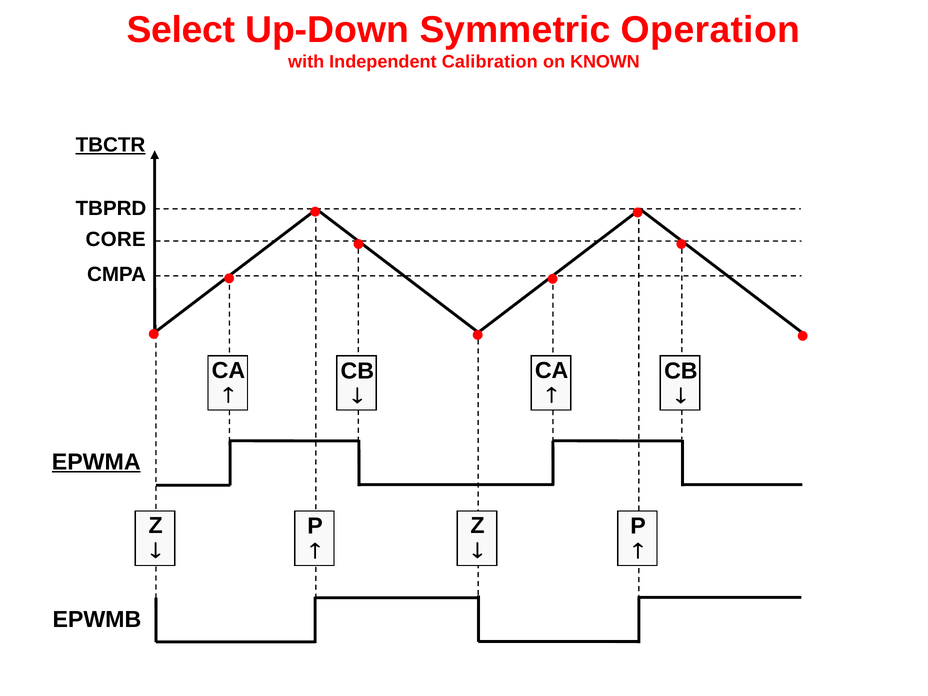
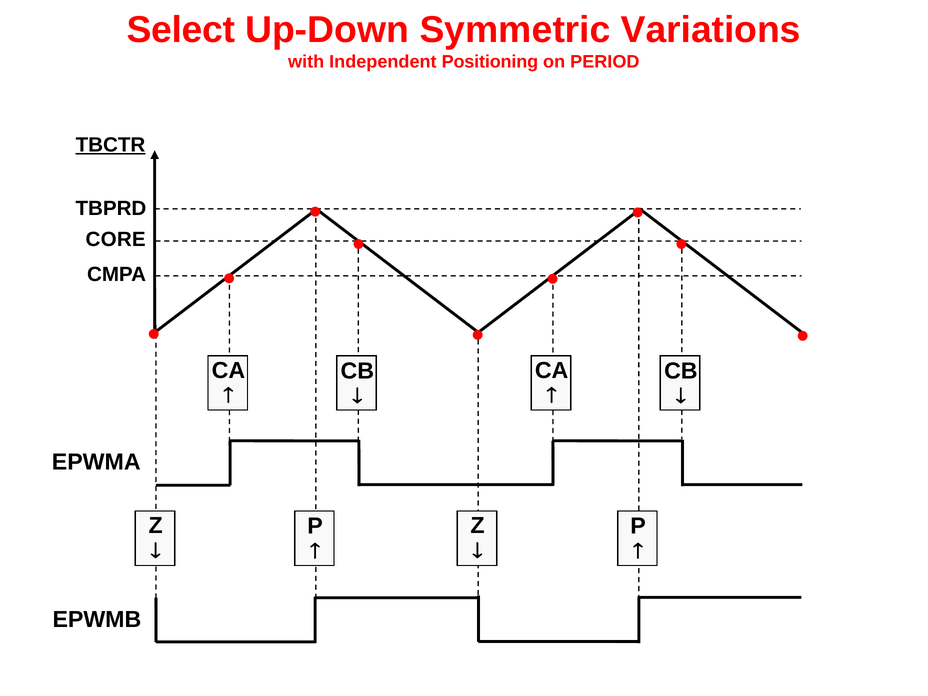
Operation: Operation -> Variations
Calibration: Calibration -> Positioning
KNOWN: KNOWN -> PERIOD
EPWMA underline: present -> none
